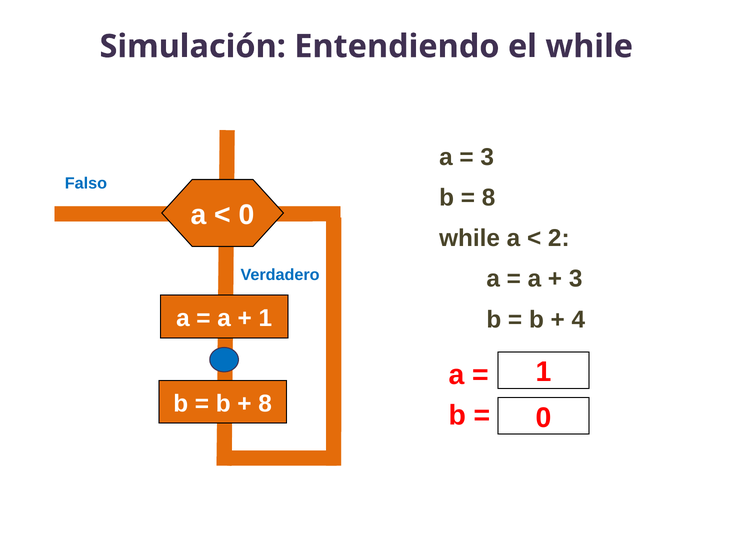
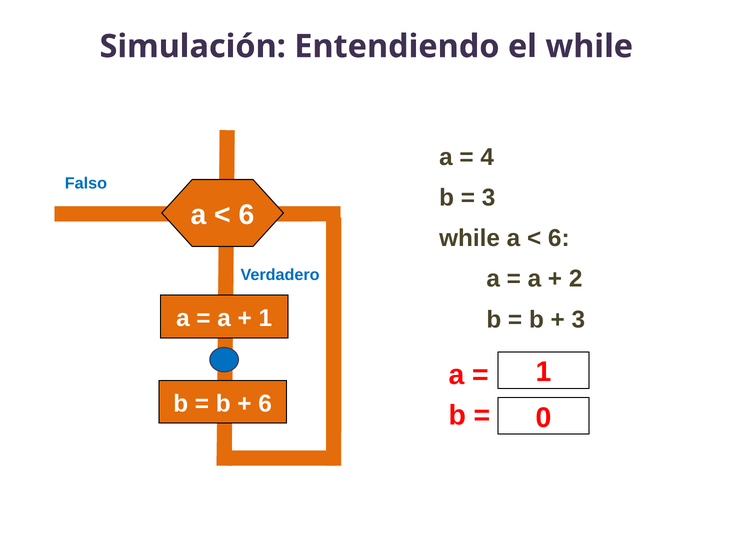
3 at (487, 157): 3 -> 4
8 at (489, 198): 8 -> 3
0 at (247, 215): 0 -> 6
2 at (559, 238): 2 -> 6
3 at (576, 279): 3 -> 2
4 at (578, 319): 4 -> 3
8 at (265, 403): 8 -> 6
